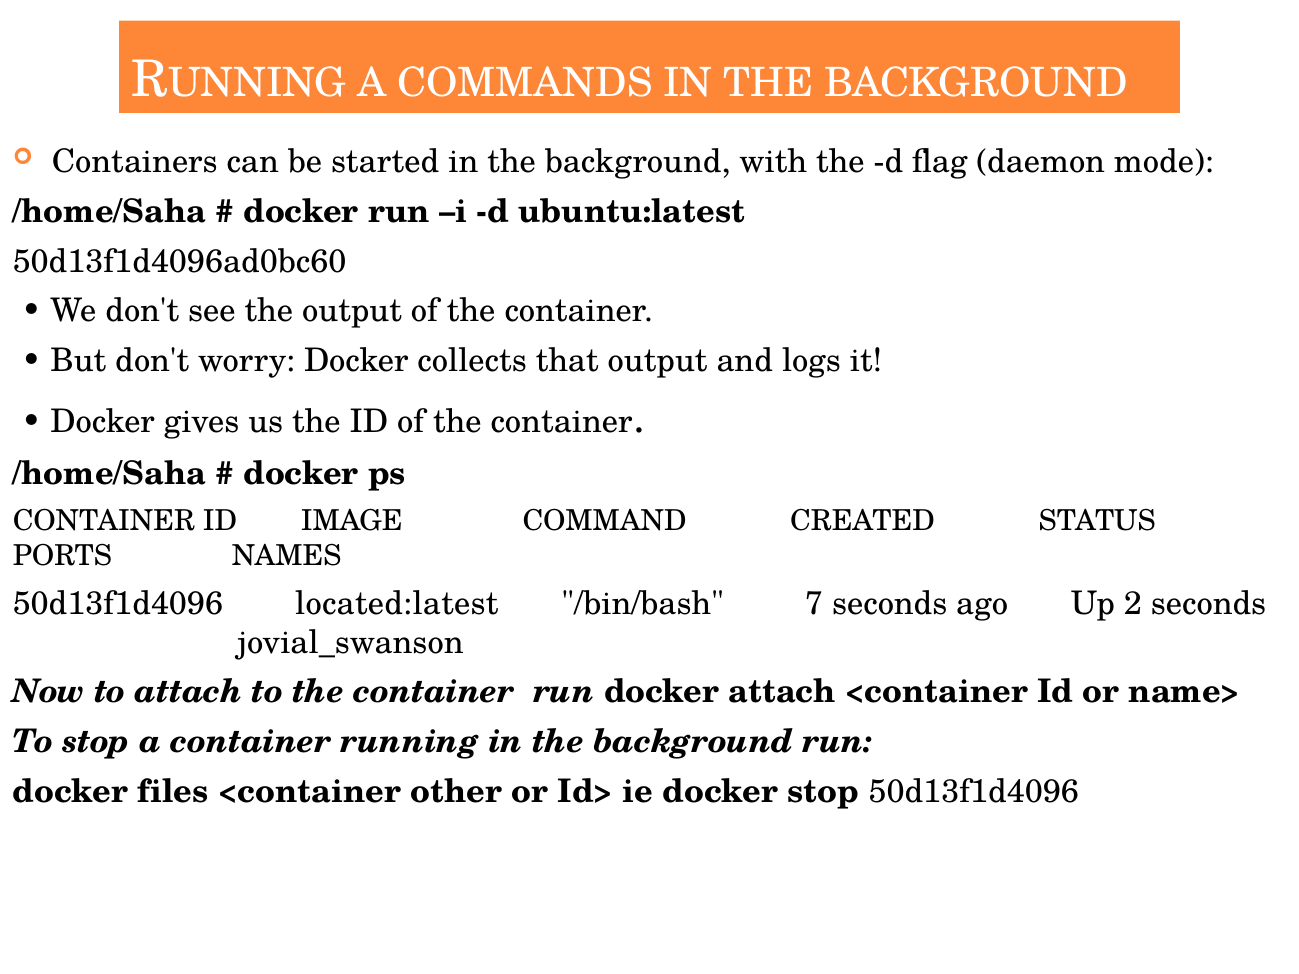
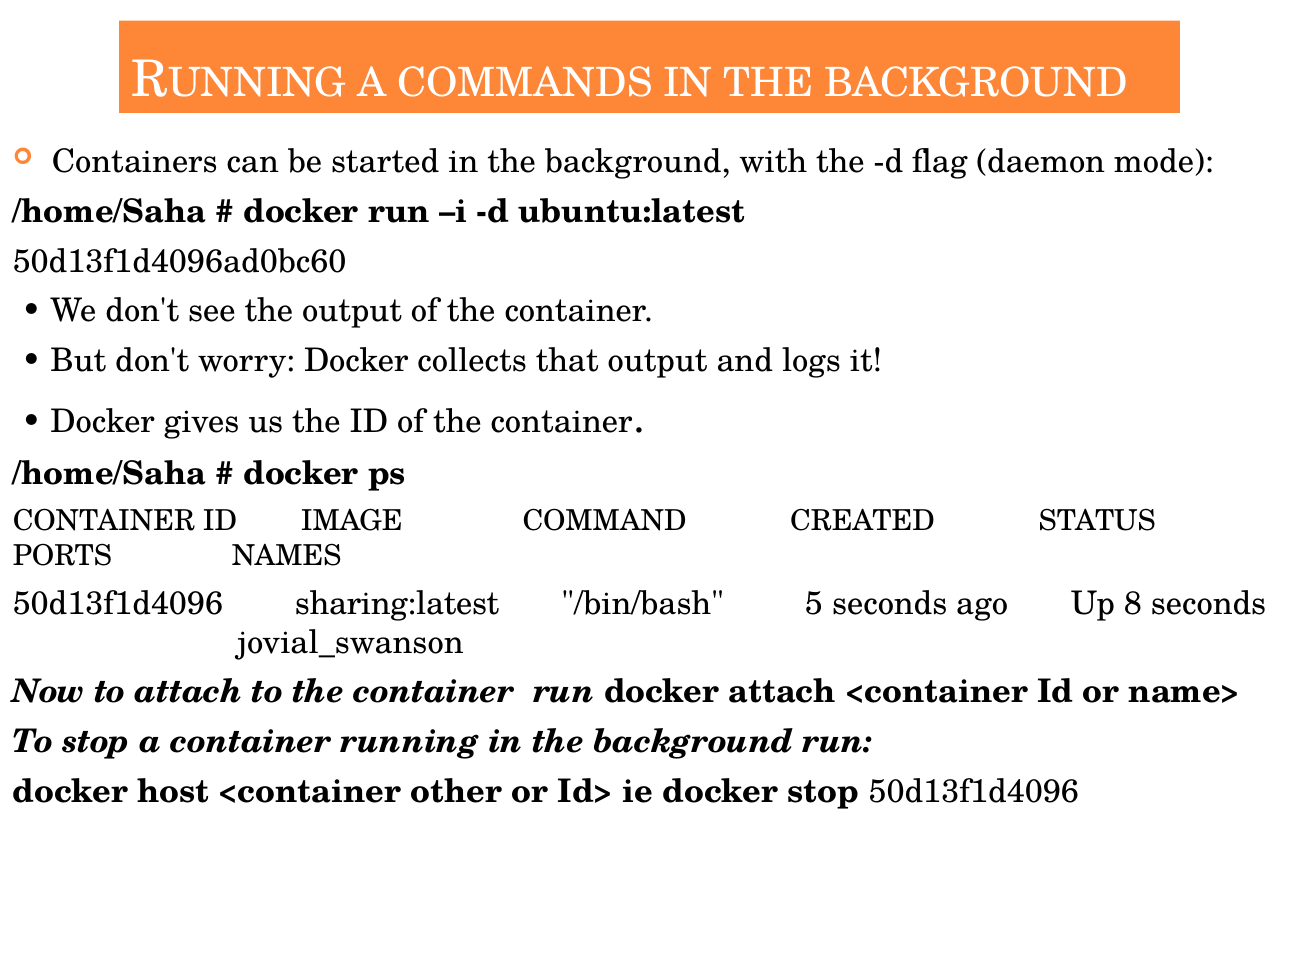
located:latest: located:latest -> sharing:latest
7: 7 -> 5
2: 2 -> 8
files: files -> host
